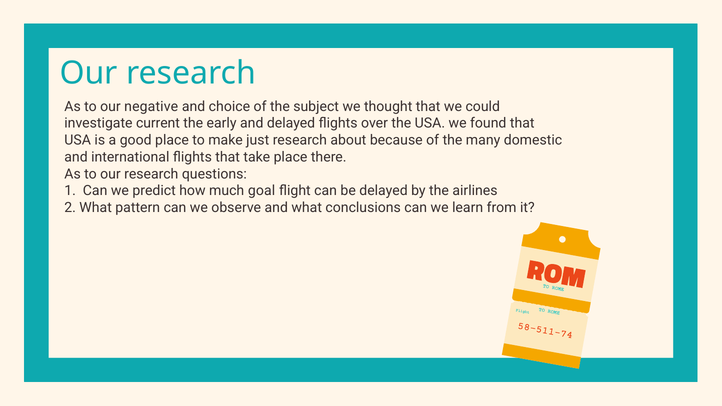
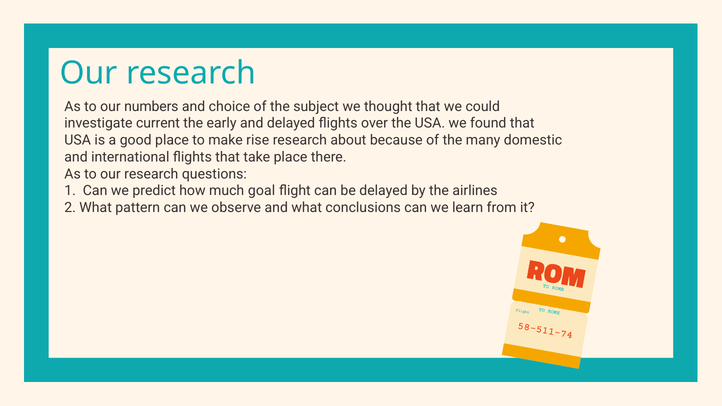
negative: negative -> numbers
just: just -> rise
